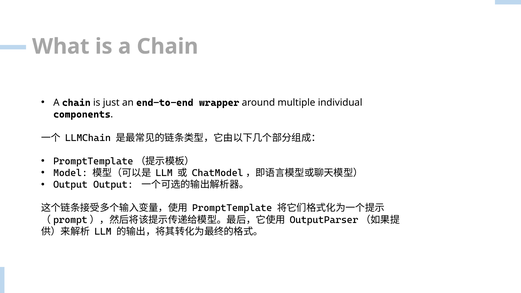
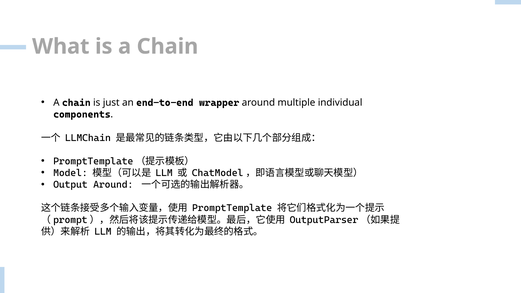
Output Output: Output -> Around
